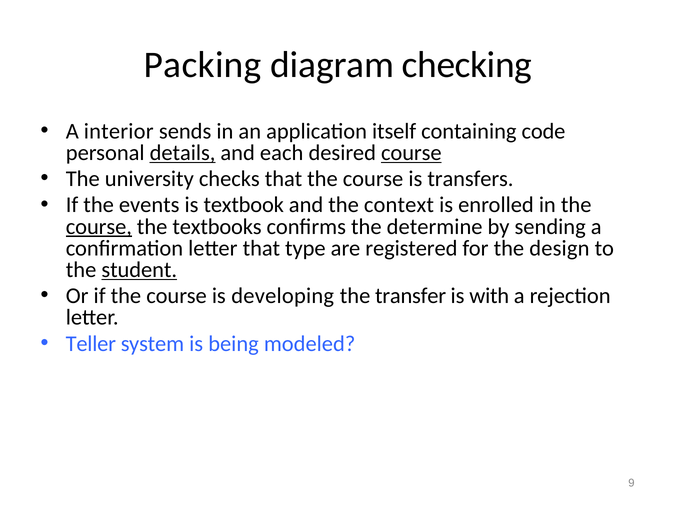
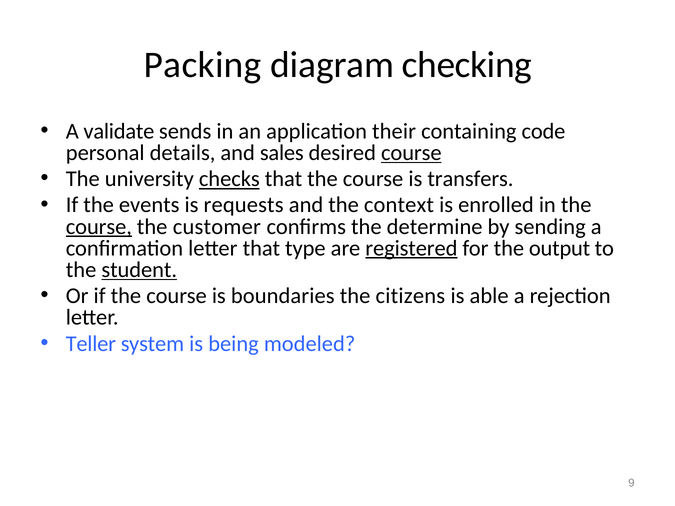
interior: interior -> validate
itself: itself -> their
details underline: present -> none
each: each -> sales
checks underline: none -> present
textbook: textbook -> requests
textbooks: textbooks -> customer
registered underline: none -> present
design: design -> output
developing: developing -> boundaries
transfer: transfer -> citizens
with: with -> able
